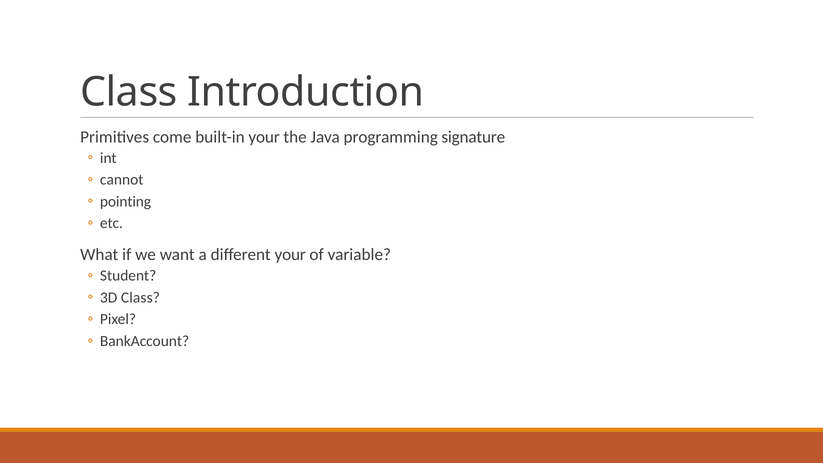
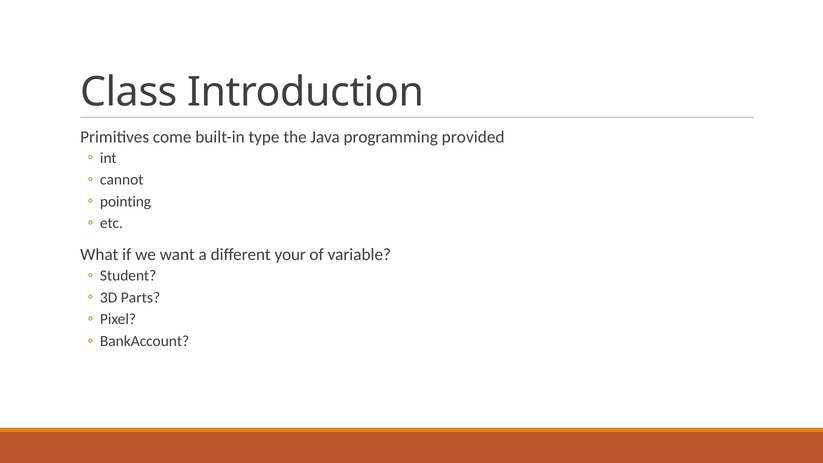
built-in your: your -> type
signature: signature -> provided
3D Class: Class -> Parts
